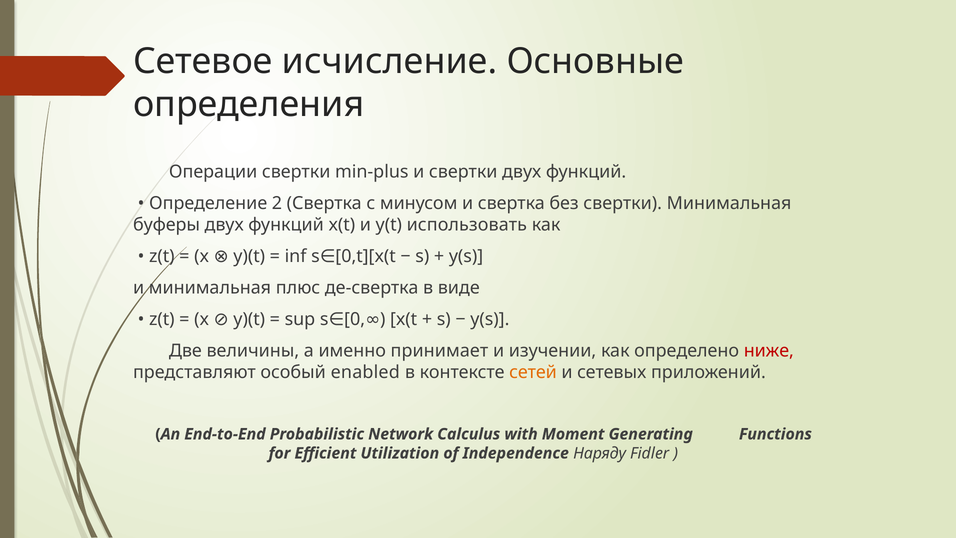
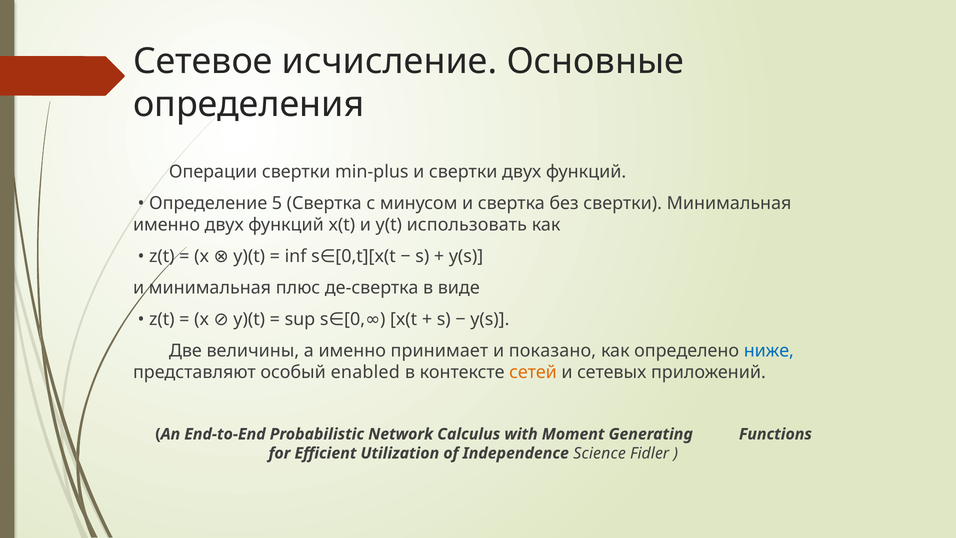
2: 2 -> 5
буферы at (167, 225): буферы -> именно
изучении: изучении -> показано
ниже colour: red -> blue
Наряду: Наряду -> Science
